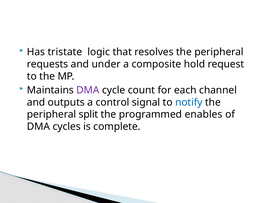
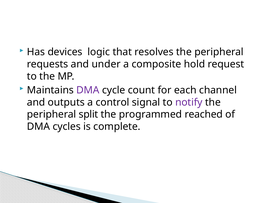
tristate: tristate -> devices
notify colour: blue -> purple
enables: enables -> reached
